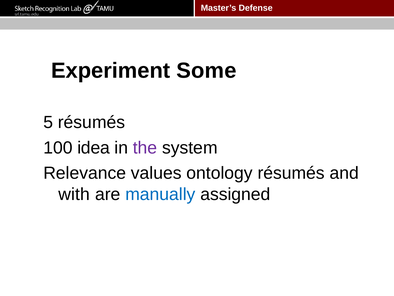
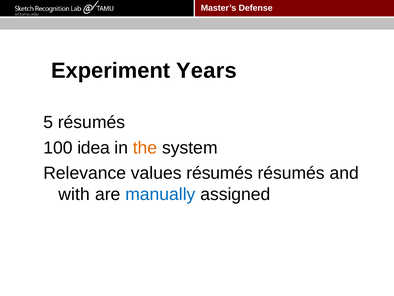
Some: Some -> Years
the colour: purple -> orange
values ontology: ontology -> résumés
